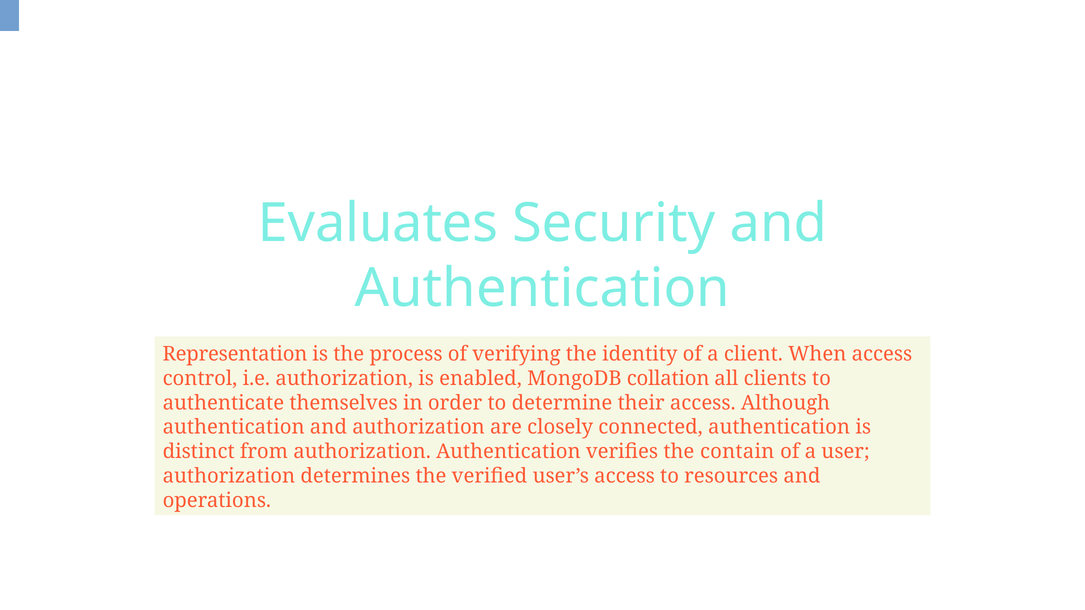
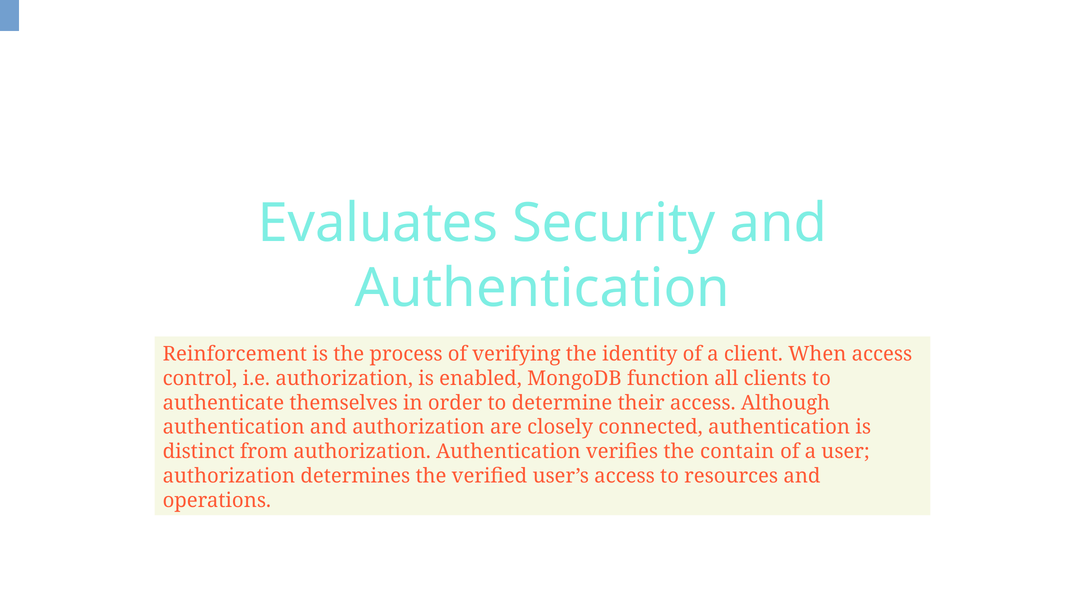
Representation: Representation -> Reinforcement
collation: collation -> function
